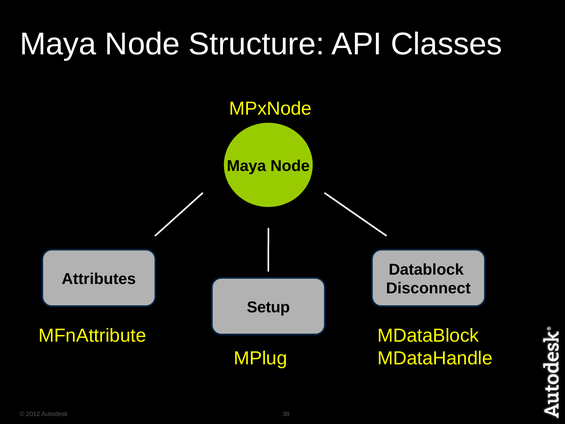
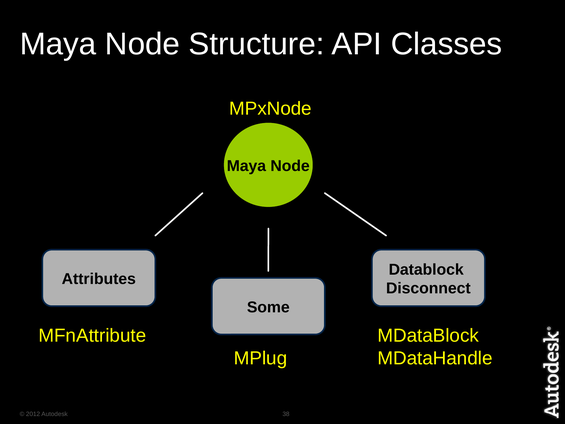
Setup: Setup -> Some
